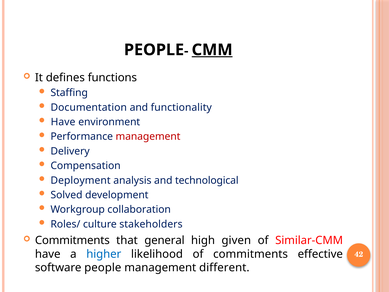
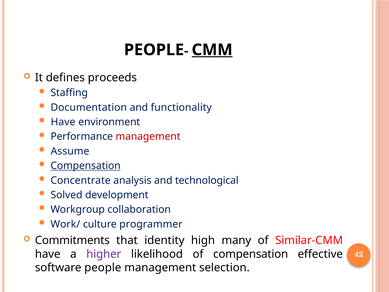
functions: functions -> proceeds
Delivery: Delivery -> Assume
Compensation at (86, 166) underline: none -> present
Deployment: Deployment -> Concentrate
Roles/: Roles/ -> Work/
stakeholders: stakeholders -> programmer
general: general -> identity
given: given -> many
higher colour: blue -> purple
of commitments: commitments -> compensation
different: different -> selection
